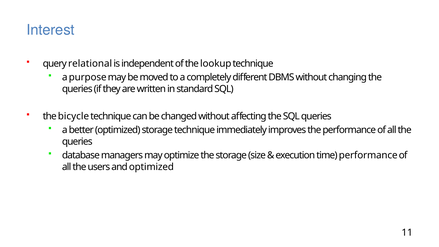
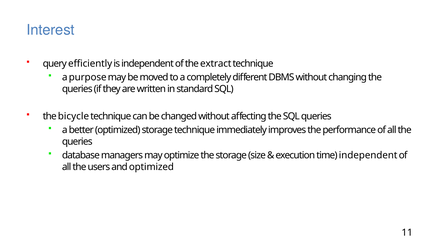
relational: relational -> efficiently
lookup: lookup -> extract
time performance: performance -> independent
